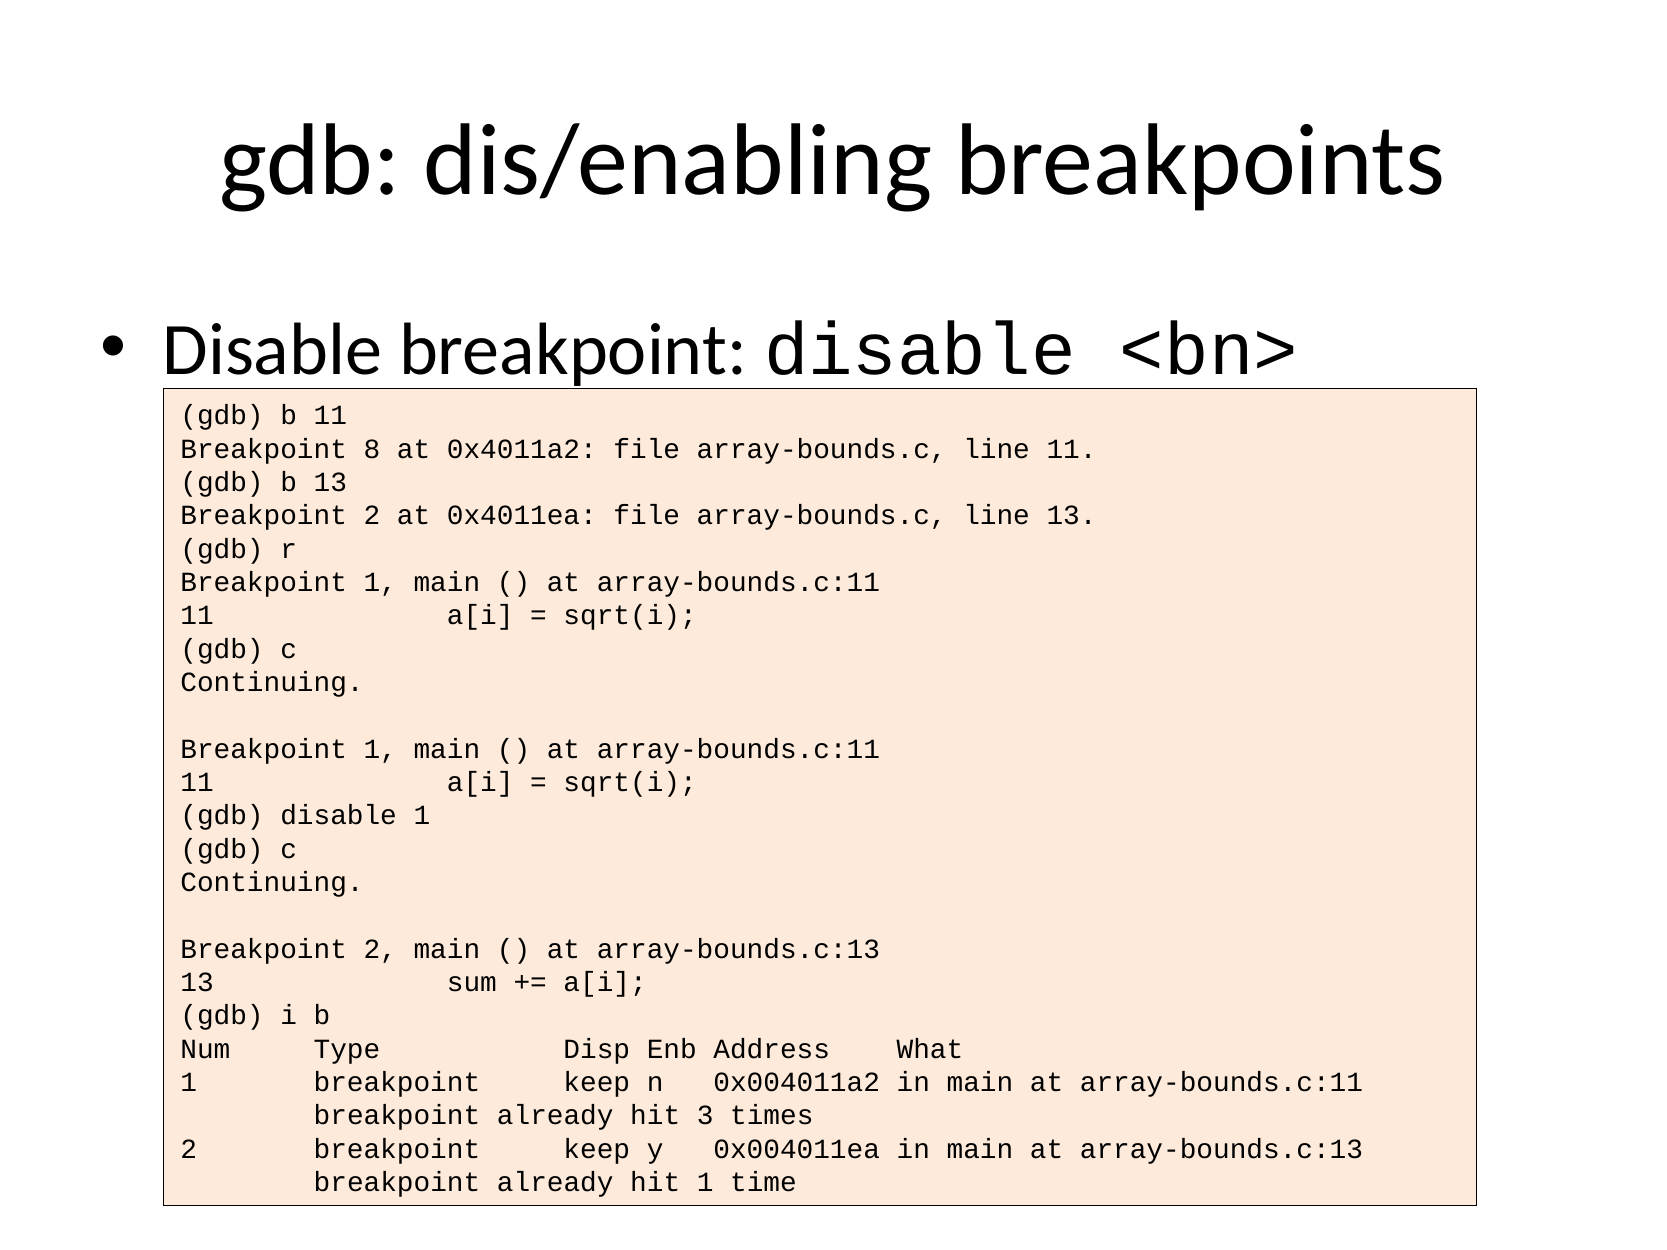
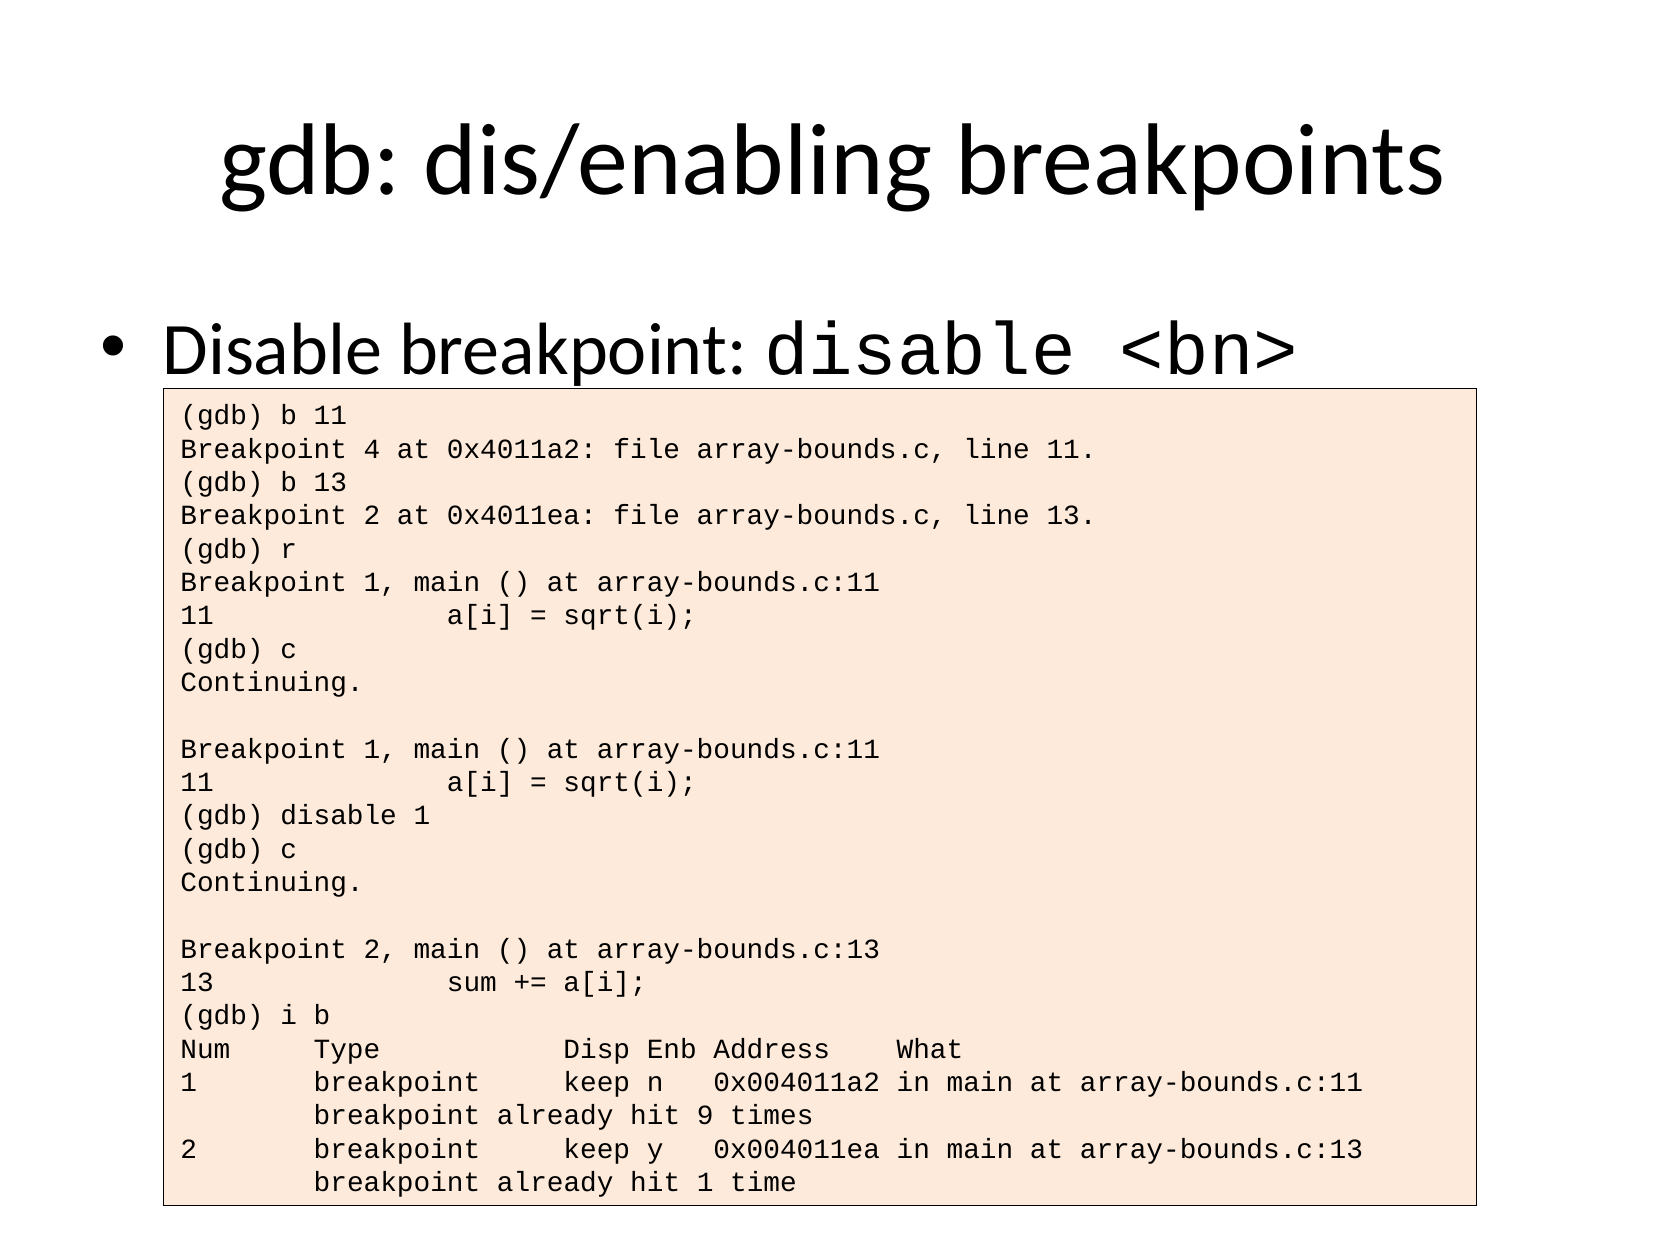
8: 8 -> 4
3: 3 -> 9
